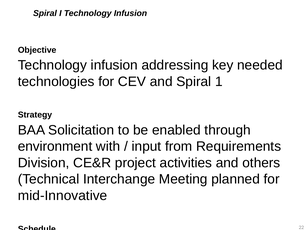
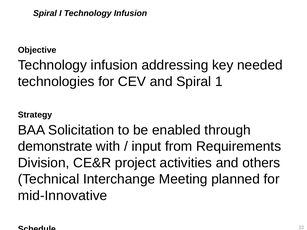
environment: environment -> demonstrate
